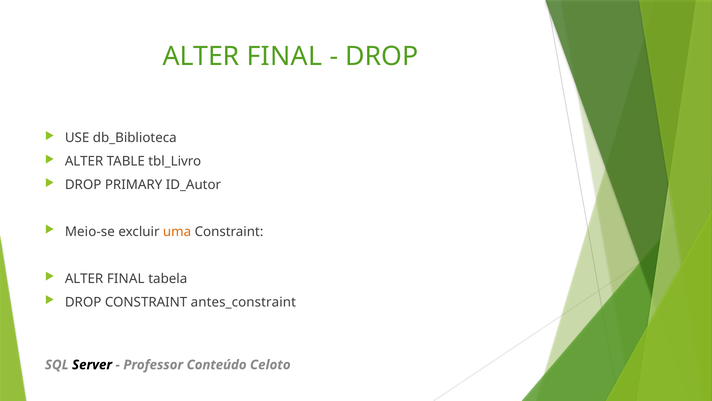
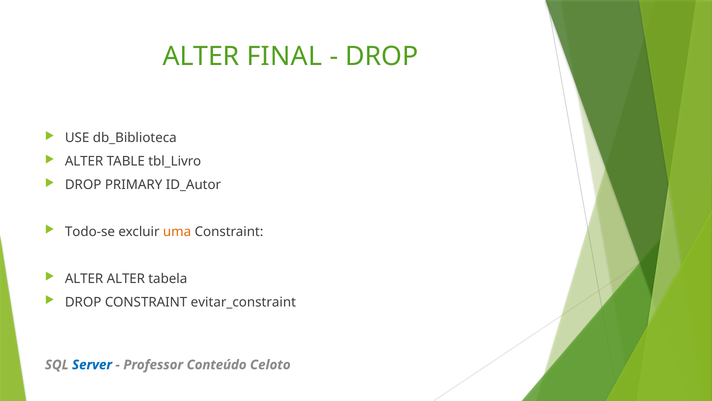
Meio-se: Meio-se -> Todo-se
FINAL at (126, 278): FINAL -> ALTER
antes_constraint: antes_constraint -> evitar_constraint
Server colour: black -> blue
